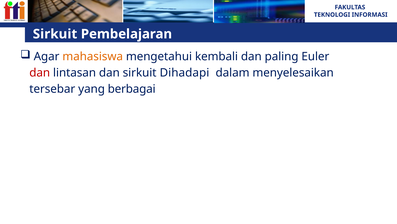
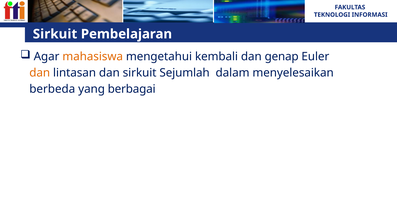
paling: paling -> genap
dan at (40, 73) colour: red -> orange
Dihadapi: Dihadapi -> Sejumlah
tersebar: tersebar -> berbeda
